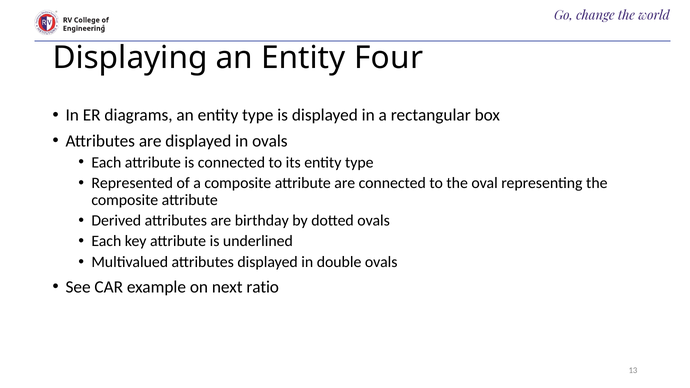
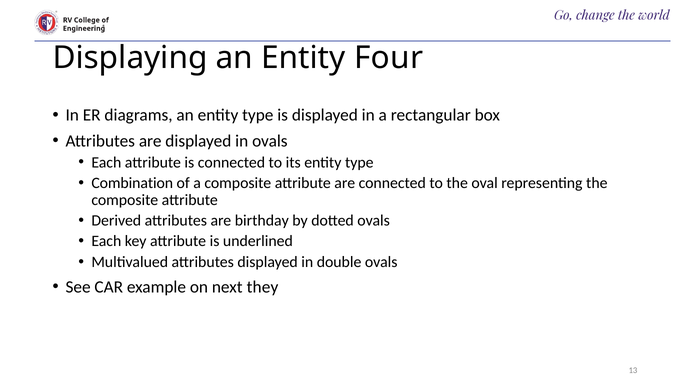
Represented: Represented -> Combination
ratio: ratio -> they
